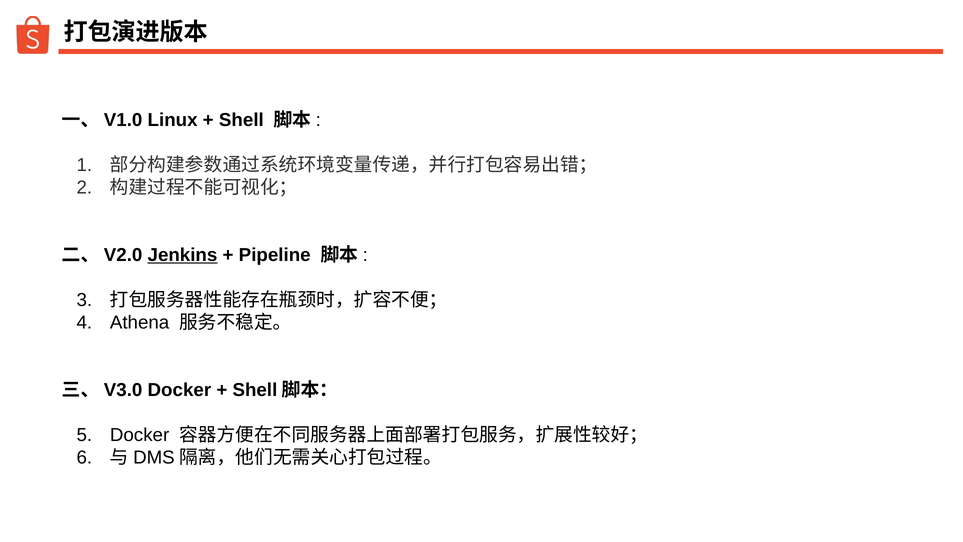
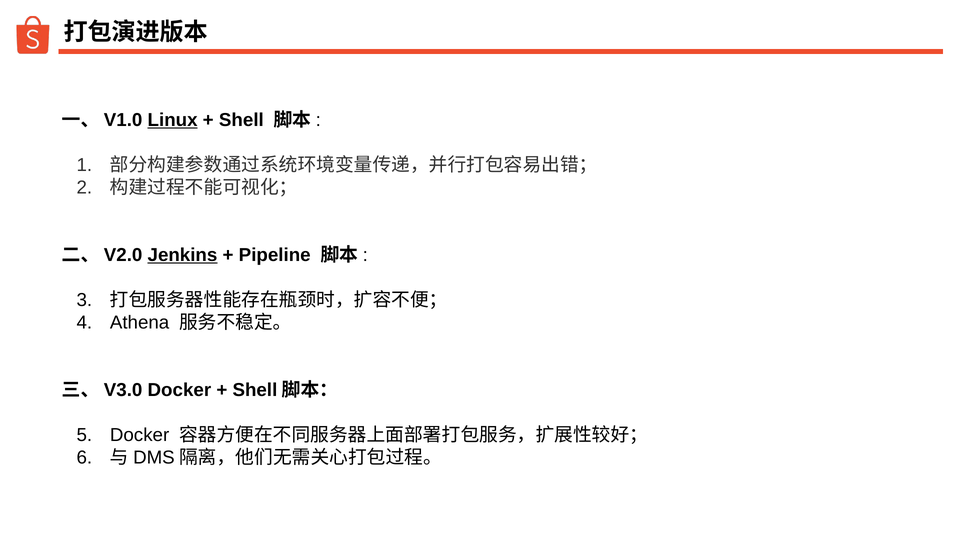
Linux underline: none -> present
